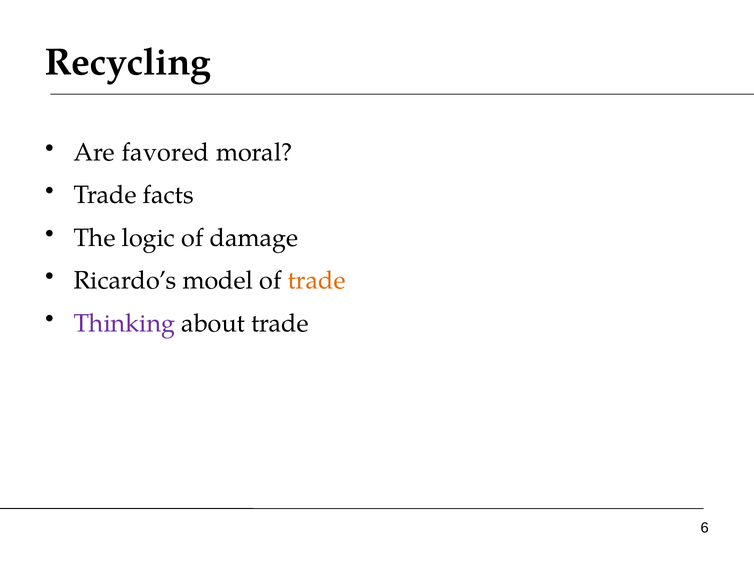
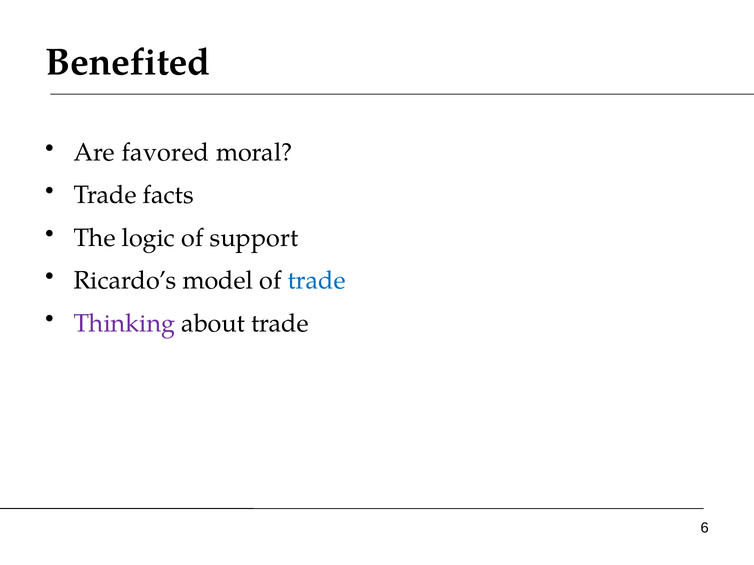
Recycling: Recycling -> Benefited
damage: damage -> support
trade at (317, 281) colour: orange -> blue
